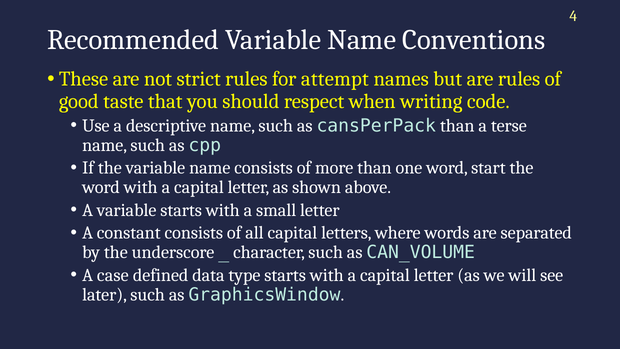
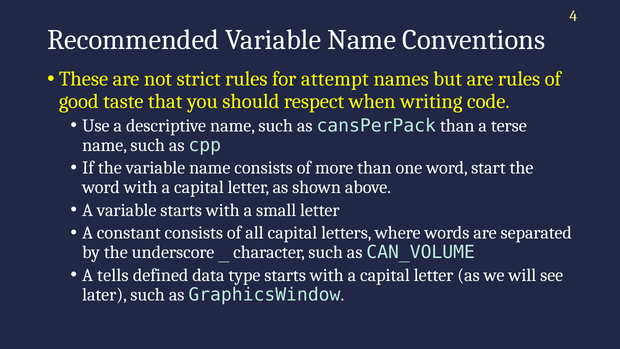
case: case -> tells
